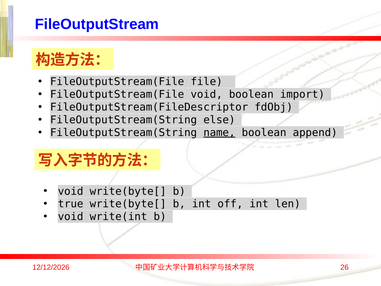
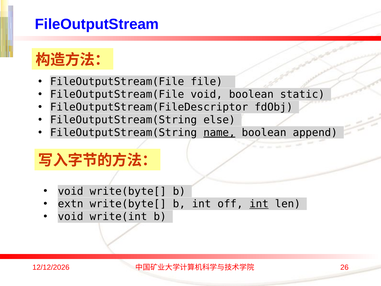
import: import -> static
true: true -> extn
int at (259, 204) underline: none -> present
